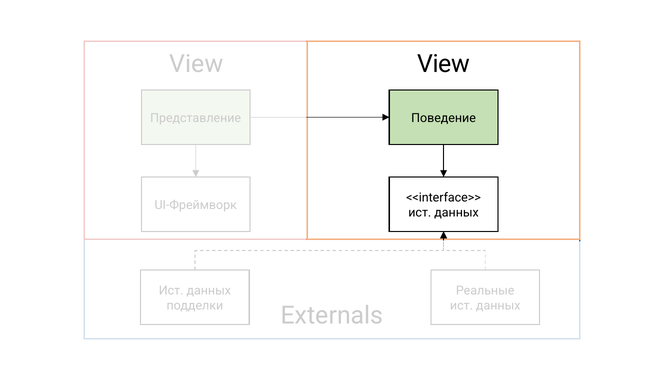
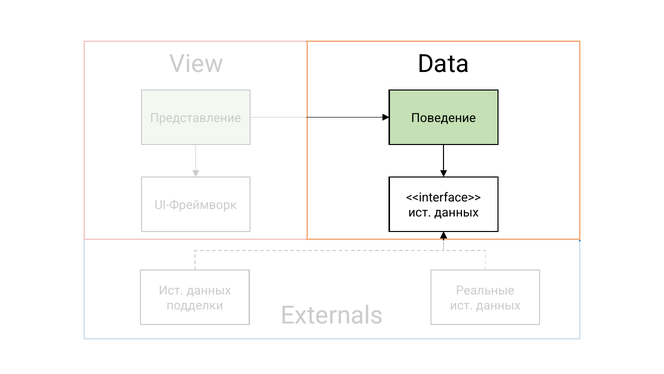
View at (444, 64): View -> Data
